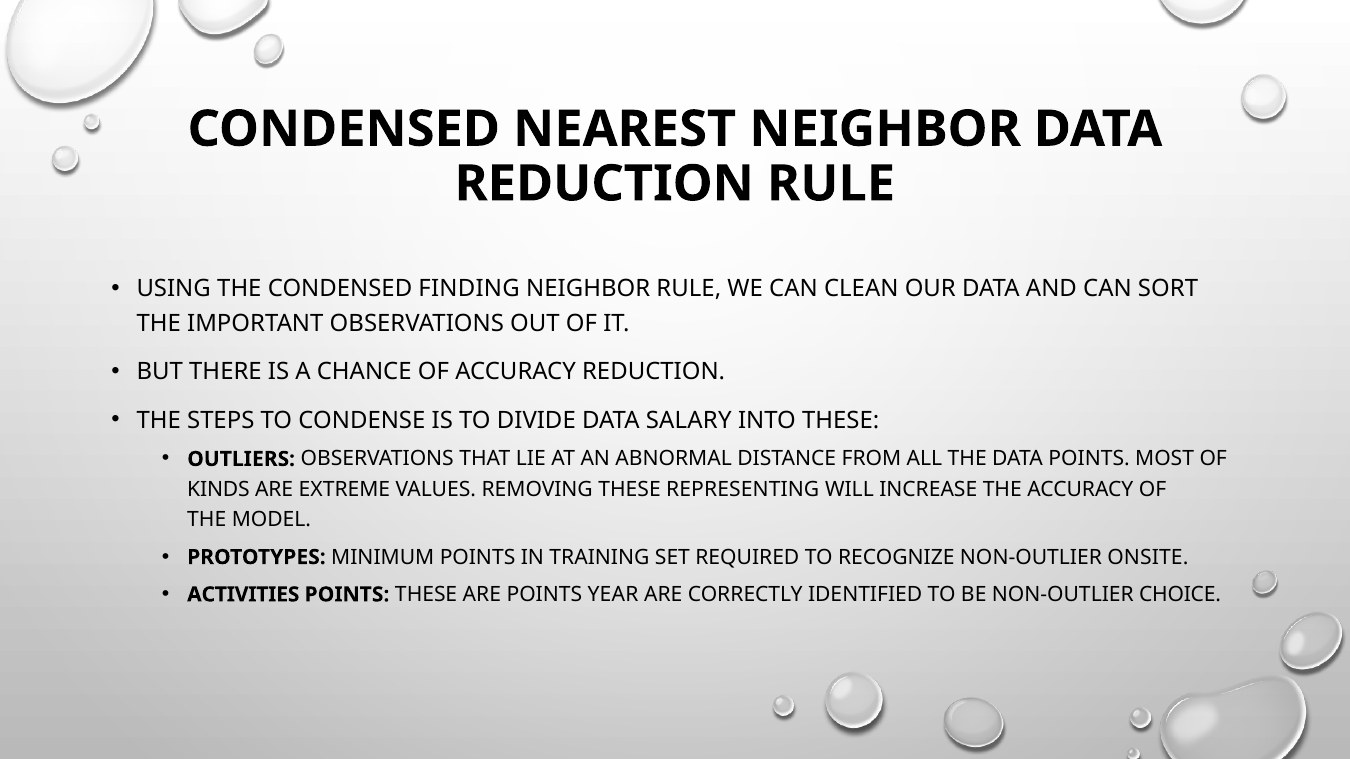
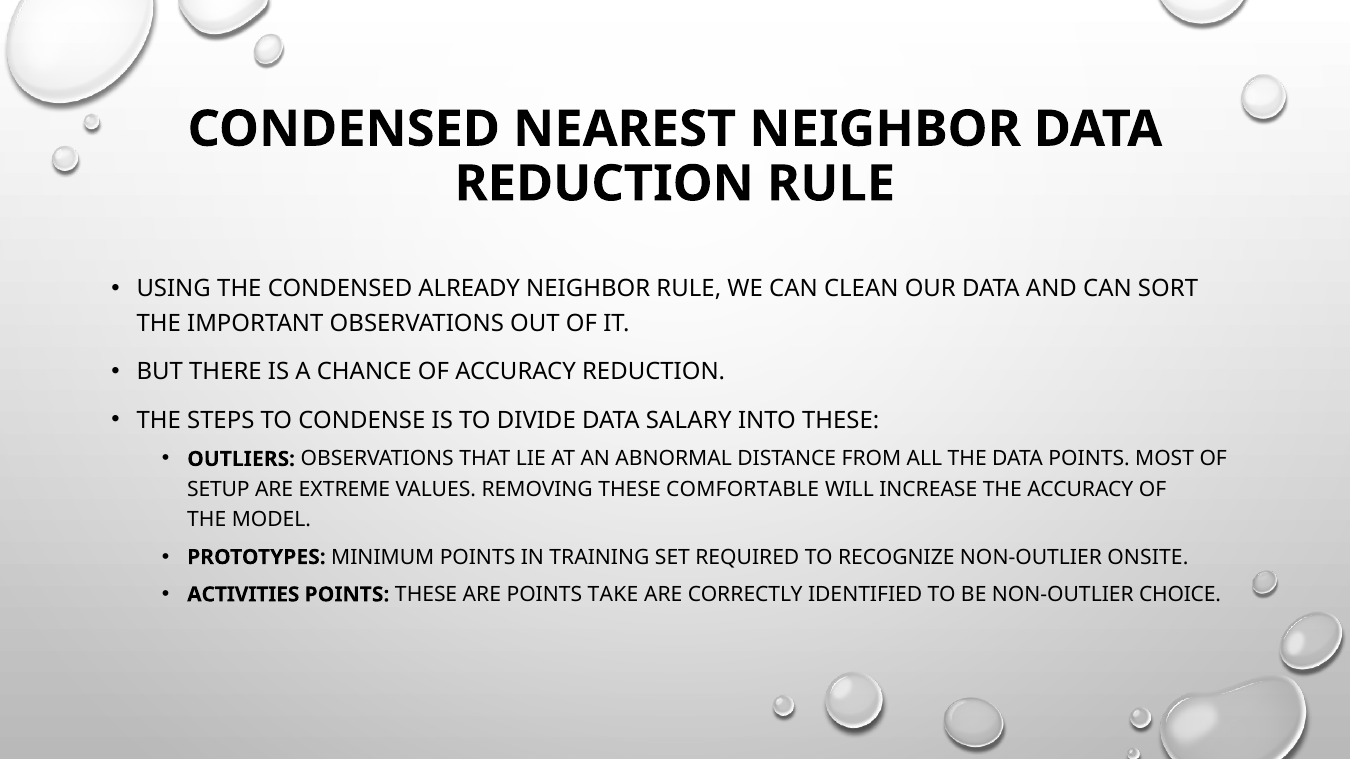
FINDING: FINDING -> ALREADY
KINDS: KINDS -> SETUP
REPRESENTING: REPRESENTING -> COMFORTABLE
YEAR: YEAR -> TAKE
